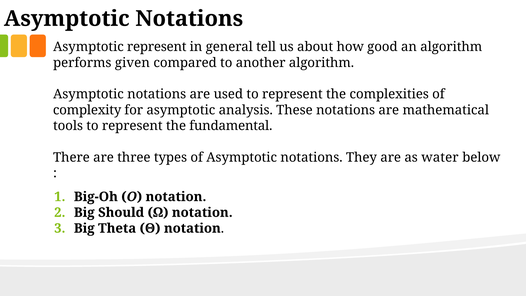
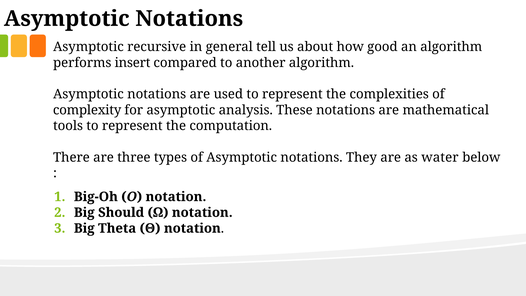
Asymptotic represent: represent -> recursive
given: given -> insert
fundamental: fundamental -> computation
